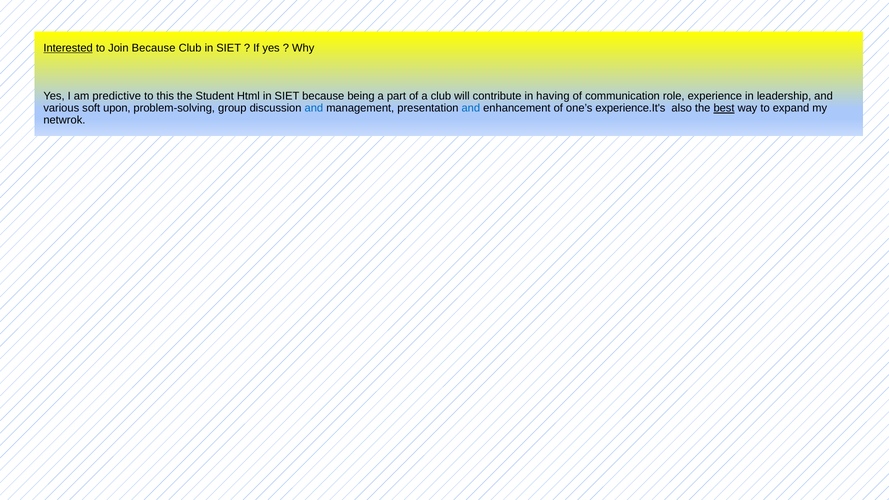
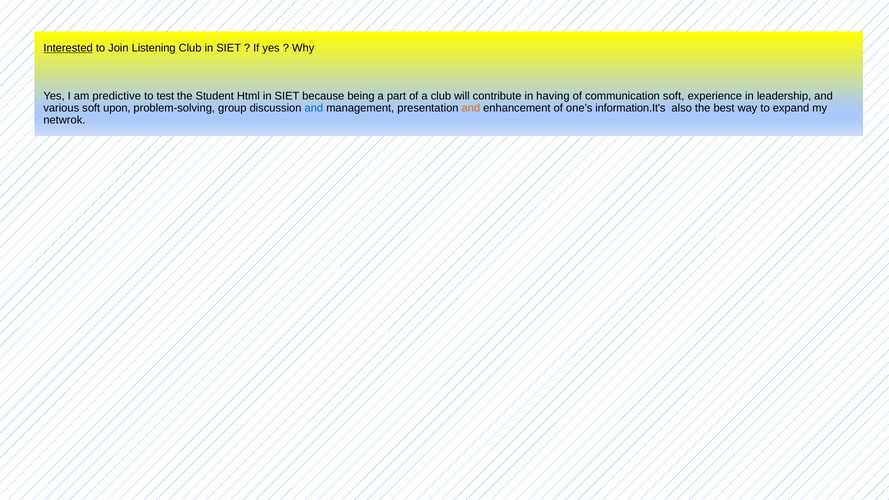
Join Because: Because -> Listening
this: this -> test
communication role: role -> soft
and at (471, 108) colour: blue -> orange
experience.It's: experience.It's -> information.It's
best underline: present -> none
